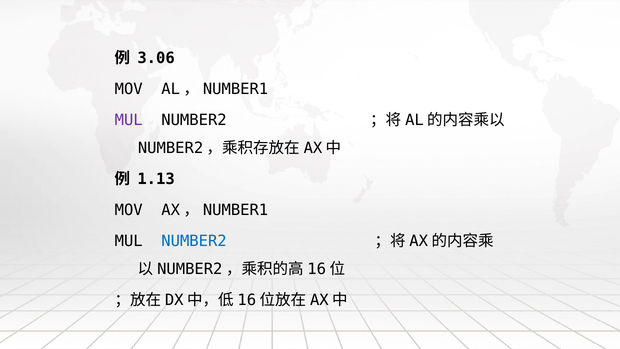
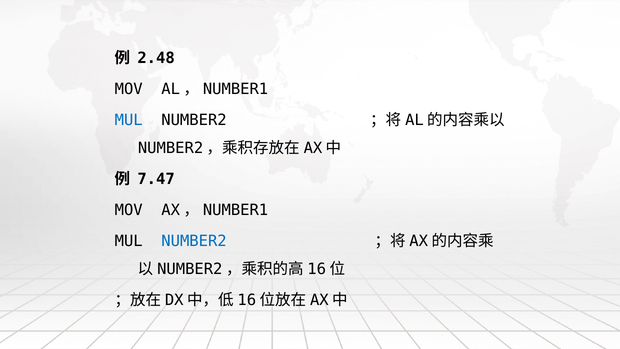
3.06: 3.06 -> 2.48
MUL at (129, 120) colour: purple -> blue
1.13: 1.13 -> 7.47
